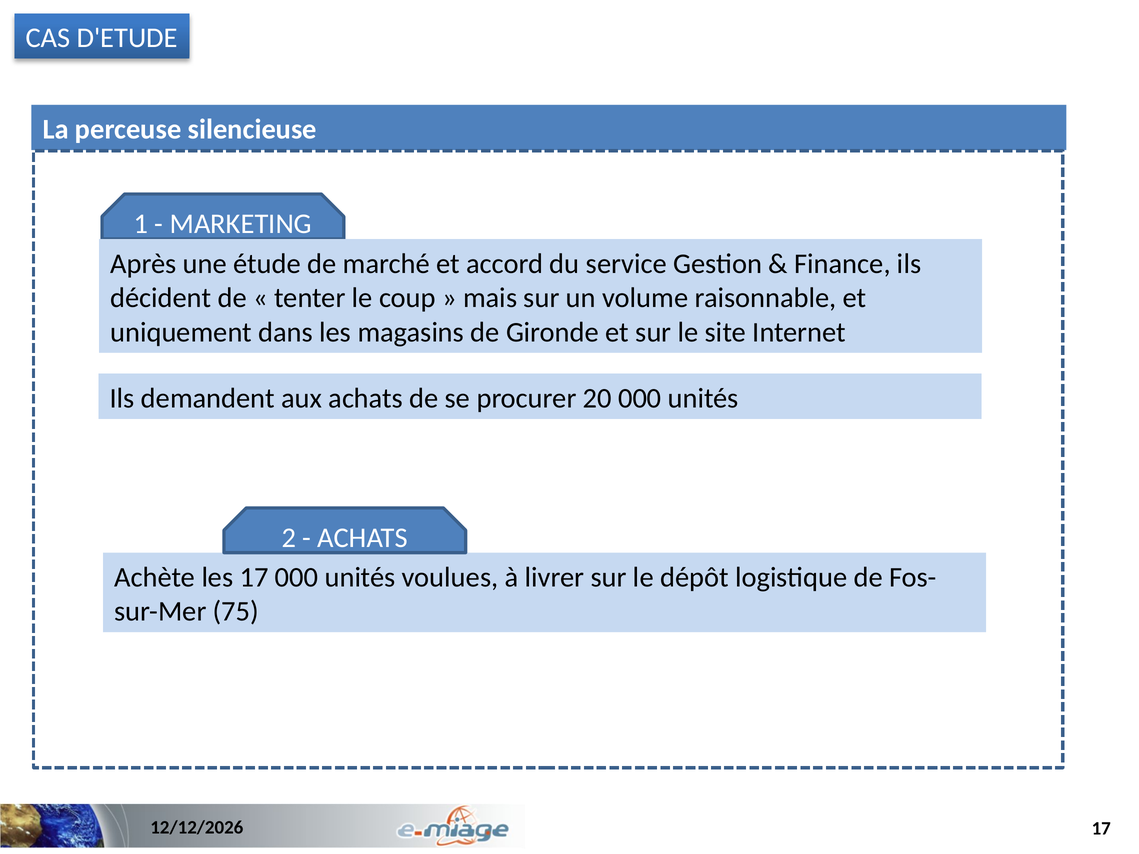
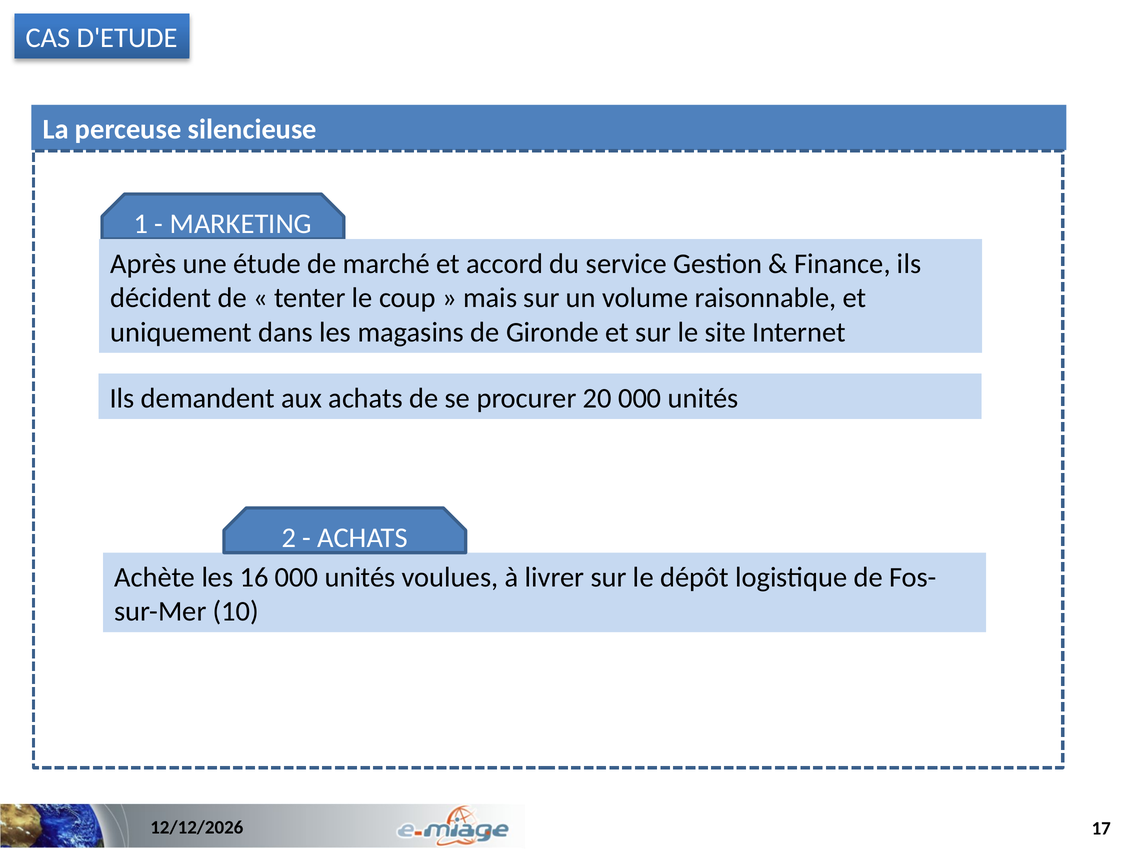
les 17: 17 -> 16
75: 75 -> 10
